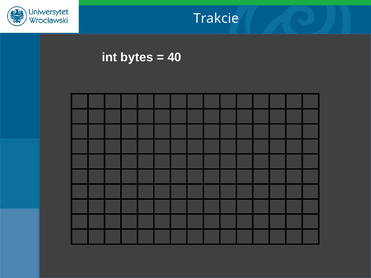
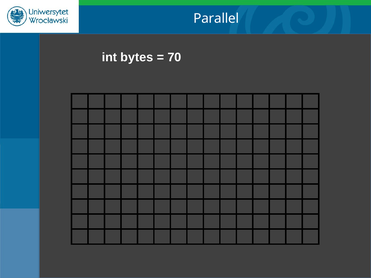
Trakcie: Trakcie -> Parallel
40: 40 -> 70
